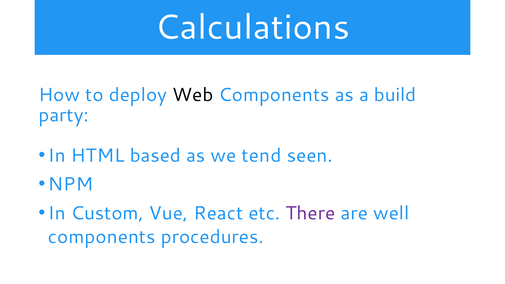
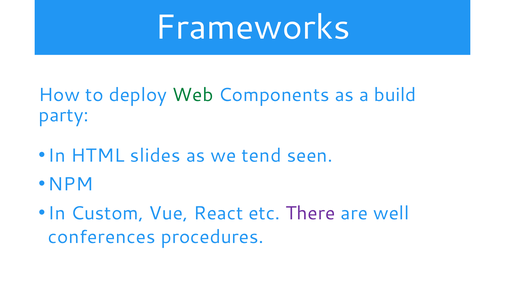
Calculations: Calculations -> Frameworks
Web colour: black -> green
based: based -> slides
components at (102, 237): components -> conferences
